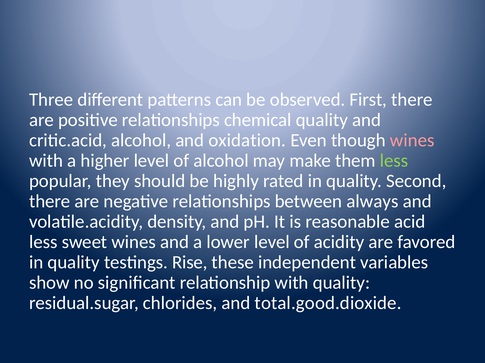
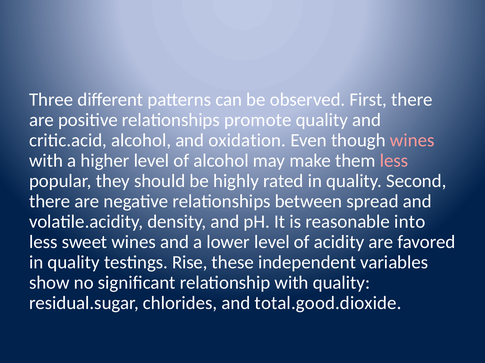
chemical: chemical -> promote
less at (394, 161) colour: light green -> pink
always: always -> spread
acid: acid -> into
